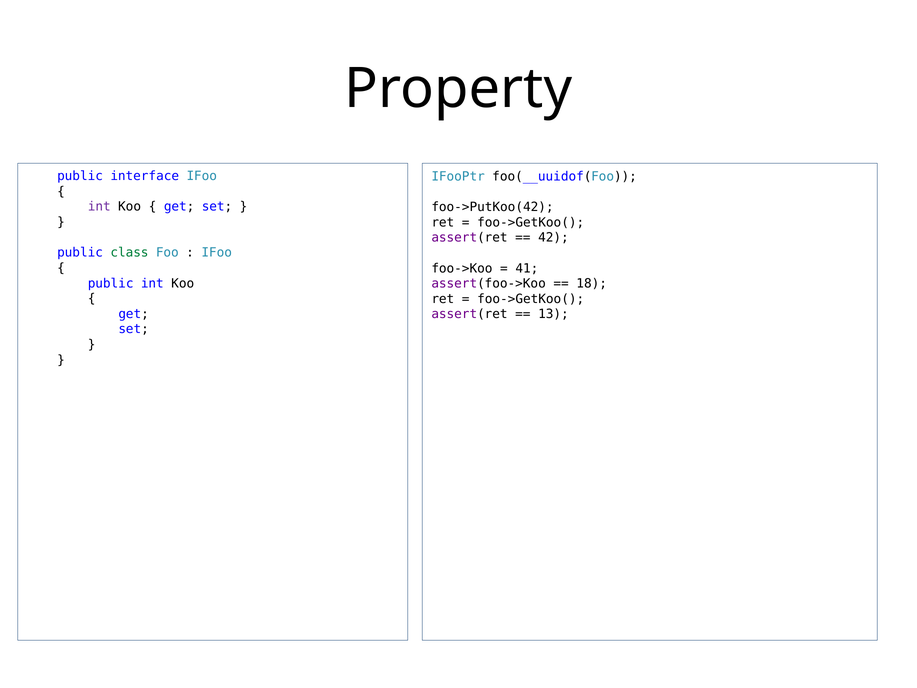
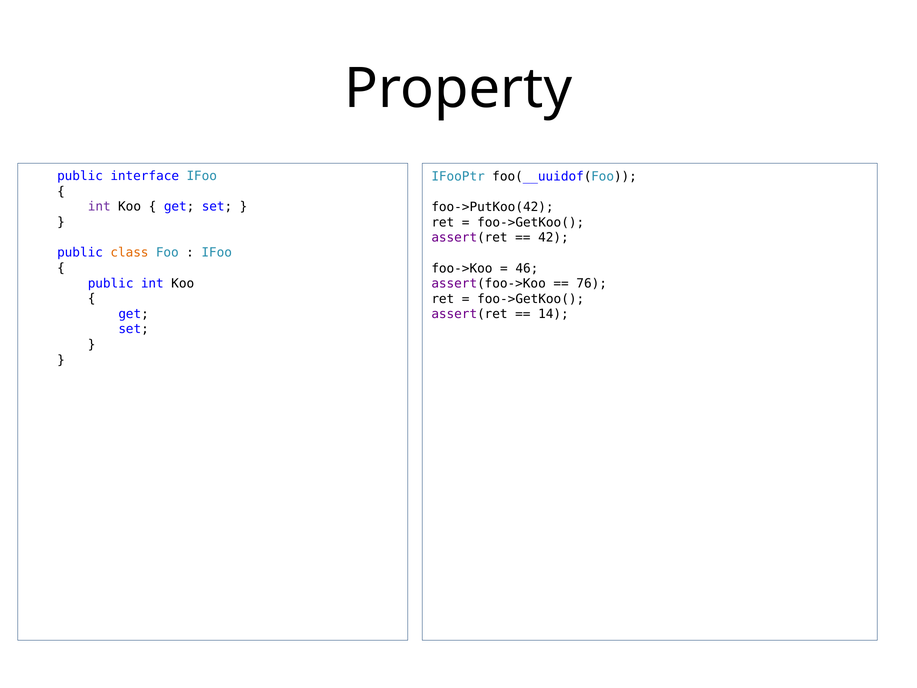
class colour: green -> orange
41: 41 -> 46
18: 18 -> 76
13: 13 -> 14
